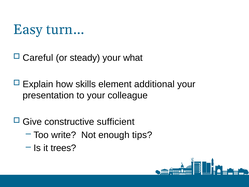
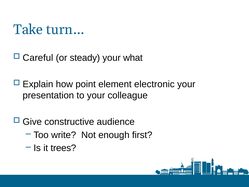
Easy: Easy -> Take
skills: skills -> point
additional: additional -> electronic
sufficient: sufficient -> audience
tips: tips -> first
